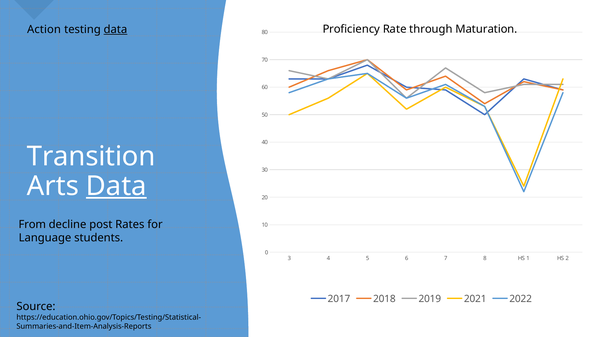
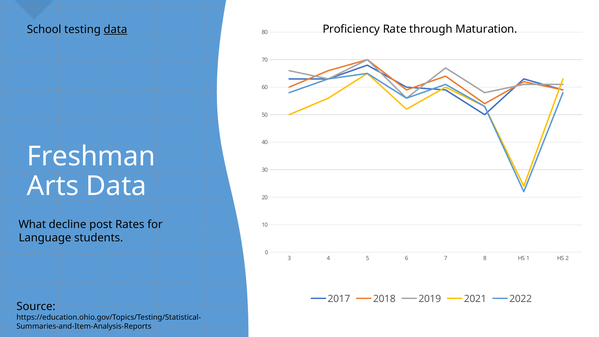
Action: Action -> School
Transition: Transition -> Freshman
Data at (116, 186) underline: present -> none
From: From -> What
